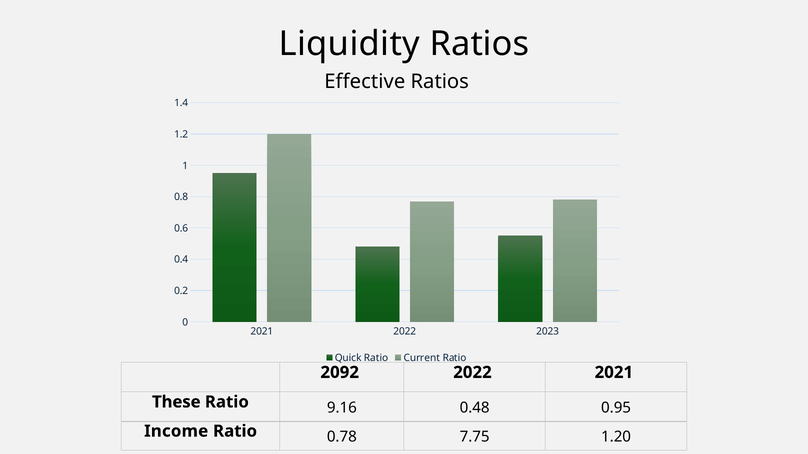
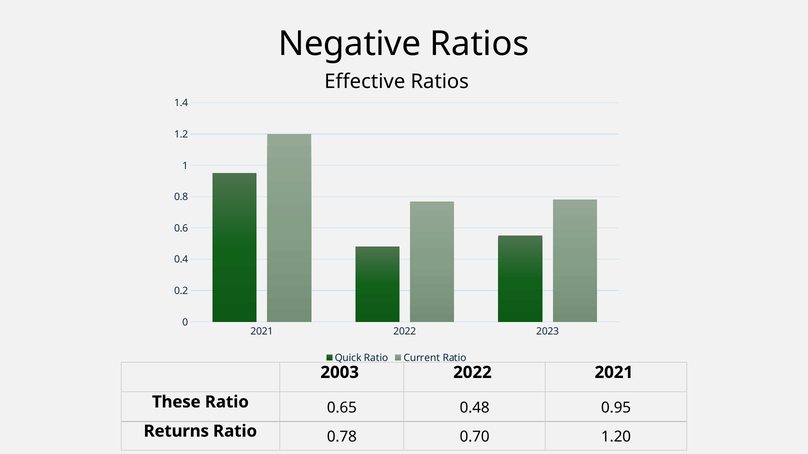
Liquidity: Liquidity -> Negative
2092: 2092 -> 2003
9.16: 9.16 -> 0.65
Income: Income -> Returns
7.75: 7.75 -> 0.70
